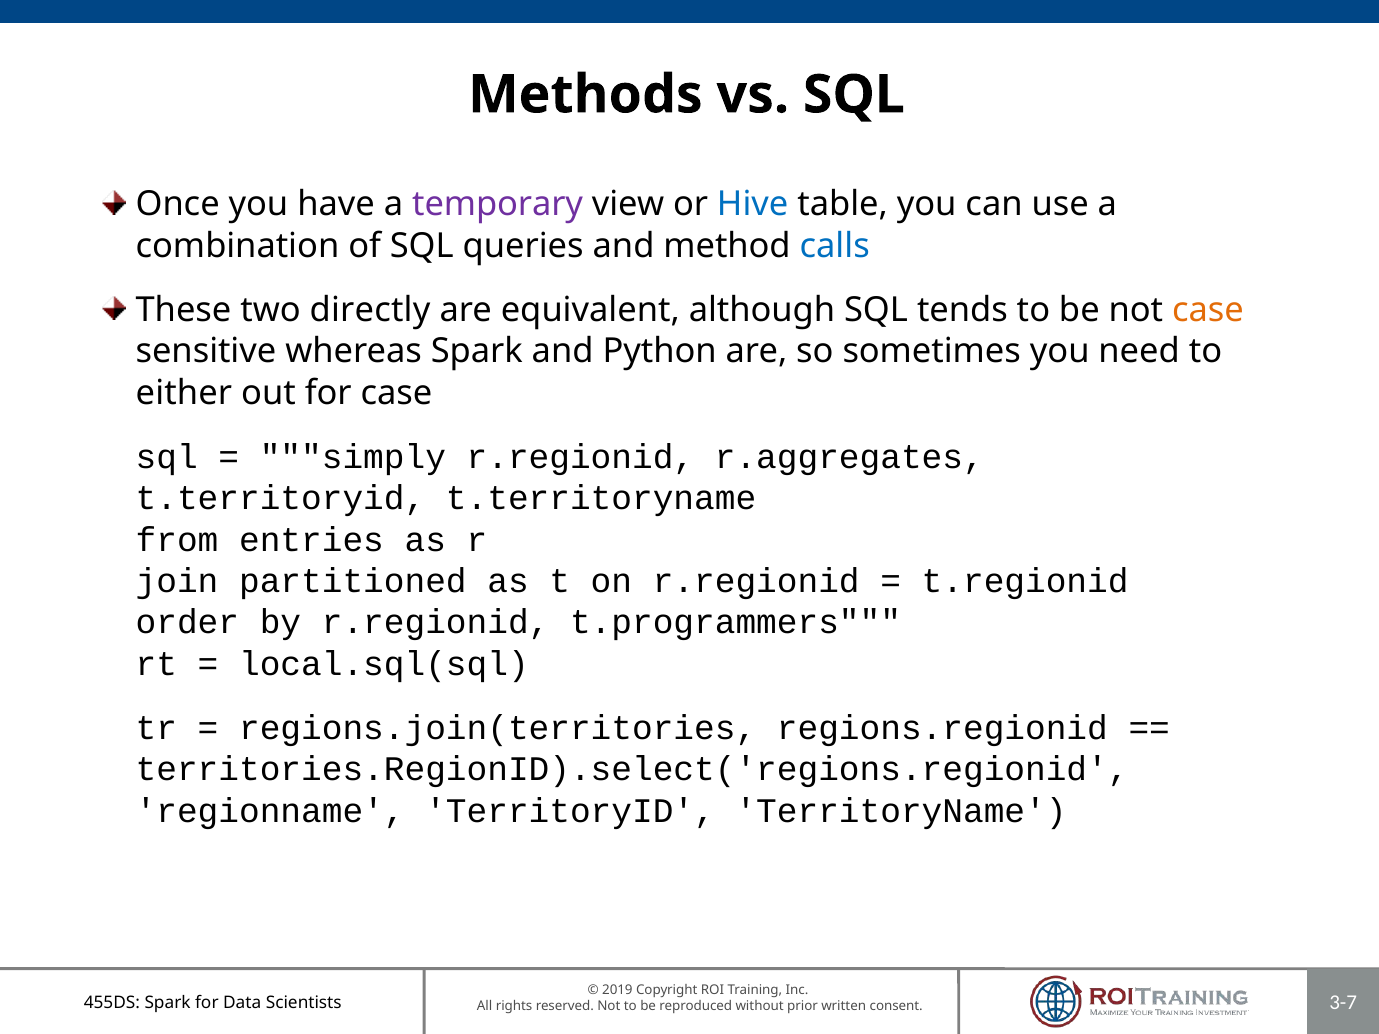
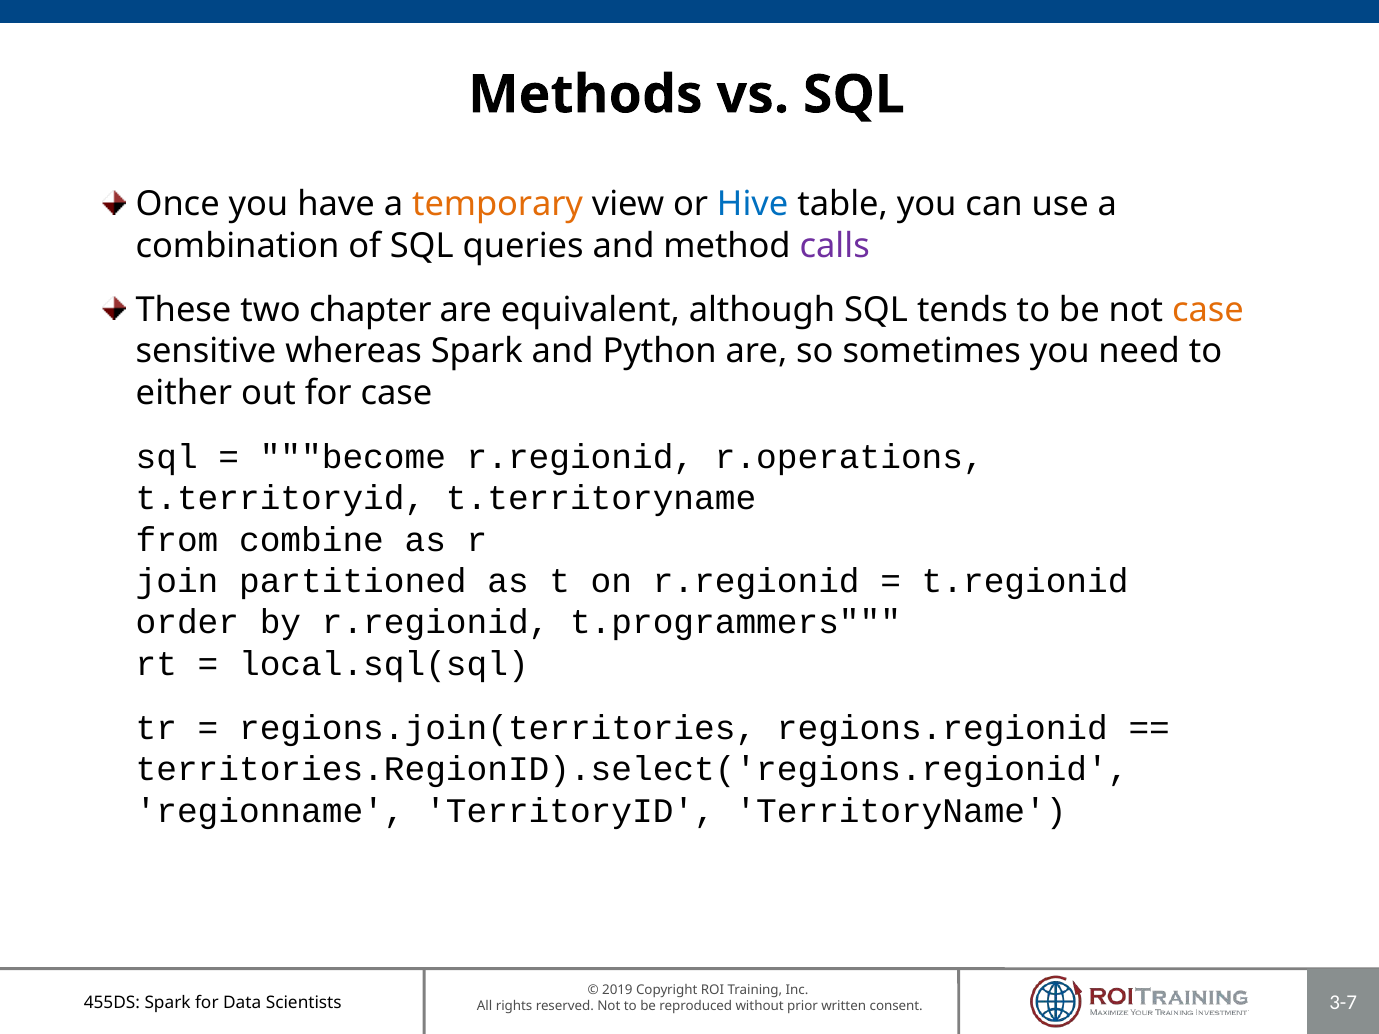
temporary colour: purple -> orange
calls colour: blue -> purple
directly: directly -> chapter
simply: simply -> become
r.aggregates: r.aggregates -> r.operations
entries: entries -> combine
